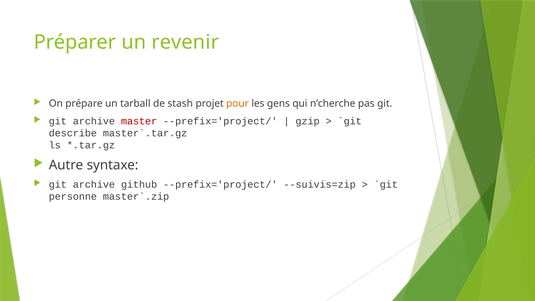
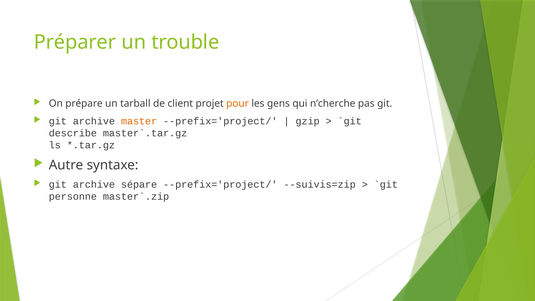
revenir: revenir -> trouble
stash: stash -> client
master colour: red -> orange
github: github -> sépare
